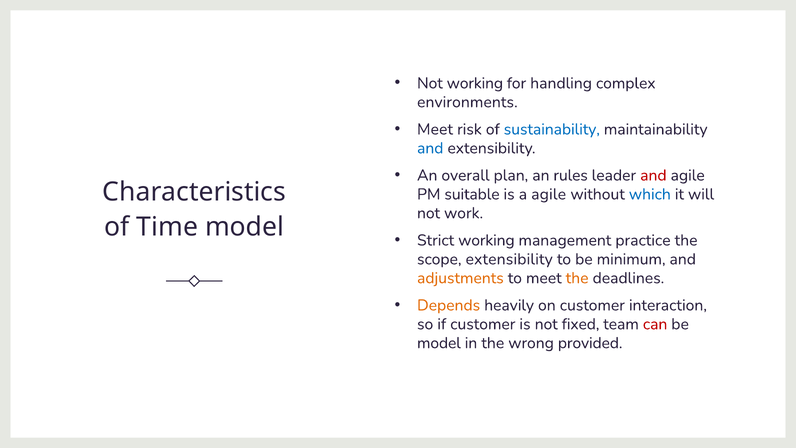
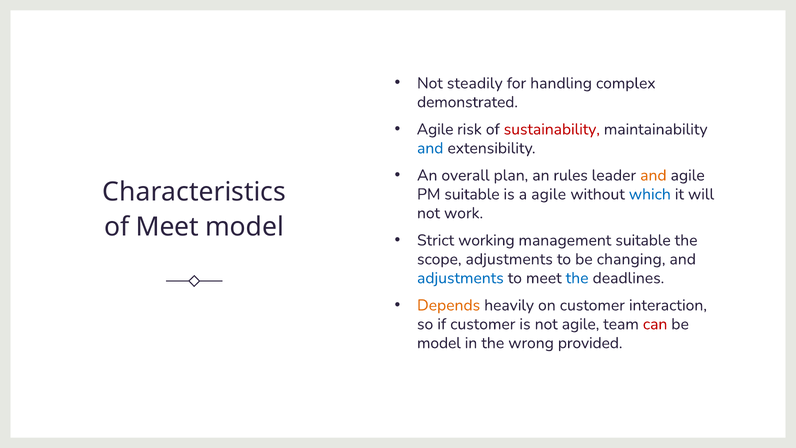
Not working: working -> steadily
environments: environments -> demonstrated
Meet at (435, 129): Meet -> Agile
sustainability colour: blue -> red
and at (653, 175) colour: red -> orange
of Time: Time -> Meet
management practice: practice -> suitable
scope extensibility: extensibility -> adjustments
minimum: minimum -> changing
adjustments at (460, 278) colour: orange -> blue
the at (577, 278) colour: orange -> blue
not fixed: fixed -> agile
